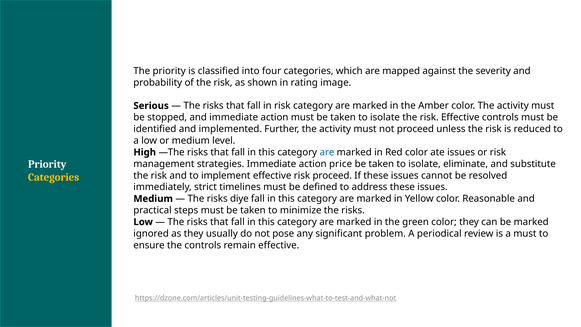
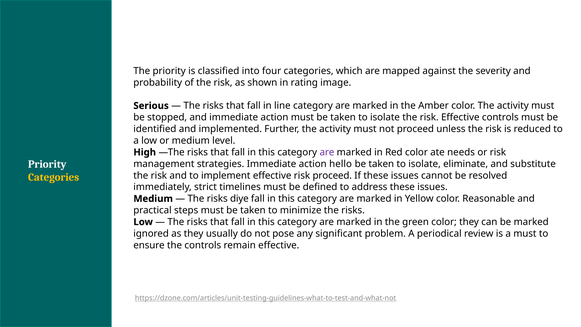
in risk: risk -> line
are at (327, 152) colour: blue -> purple
ate issues: issues -> needs
price: price -> hello
